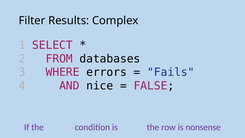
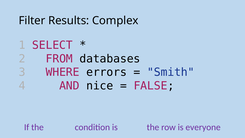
Fails: Fails -> Smith
nonsense: nonsense -> everyone
